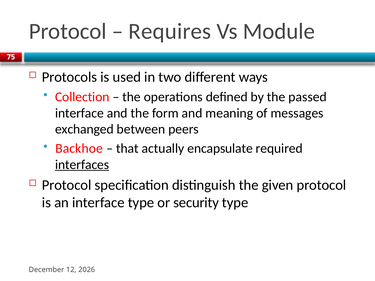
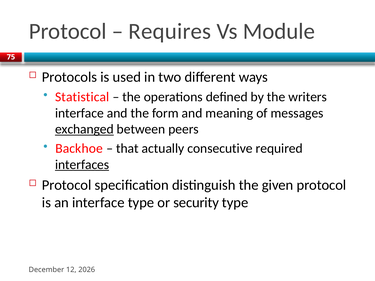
Collection: Collection -> Statistical
passed: passed -> writers
exchanged underline: none -> present
encapsulate: encapsulate -> consecutive
